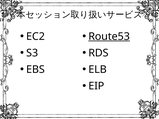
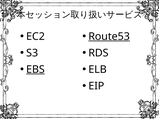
EBS underline: none -> present
